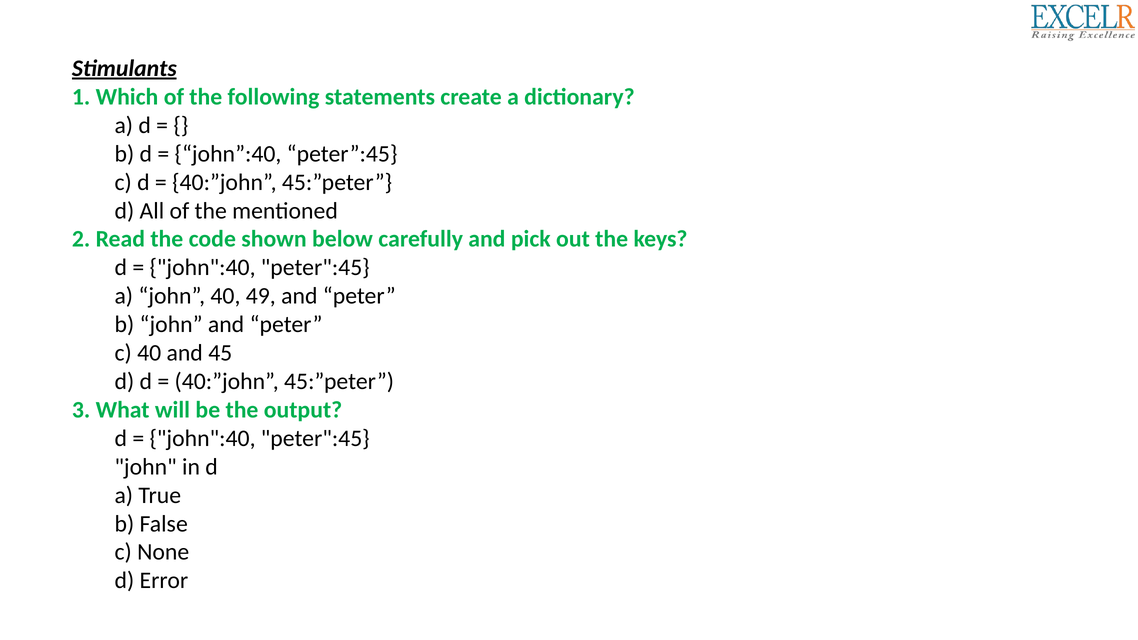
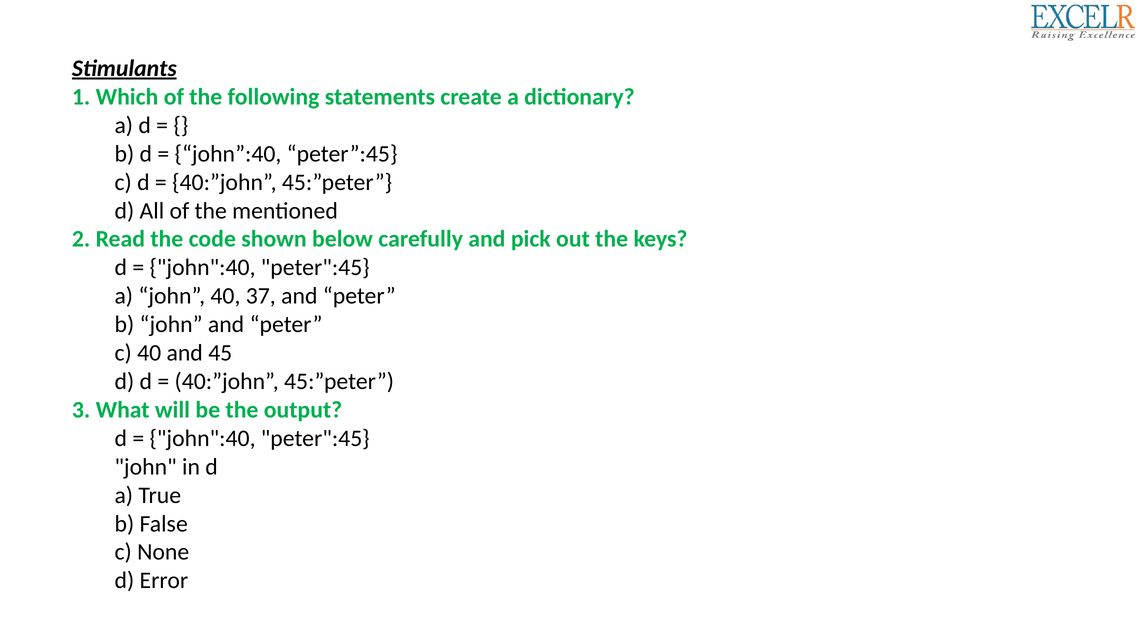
49: 49 -> 37
